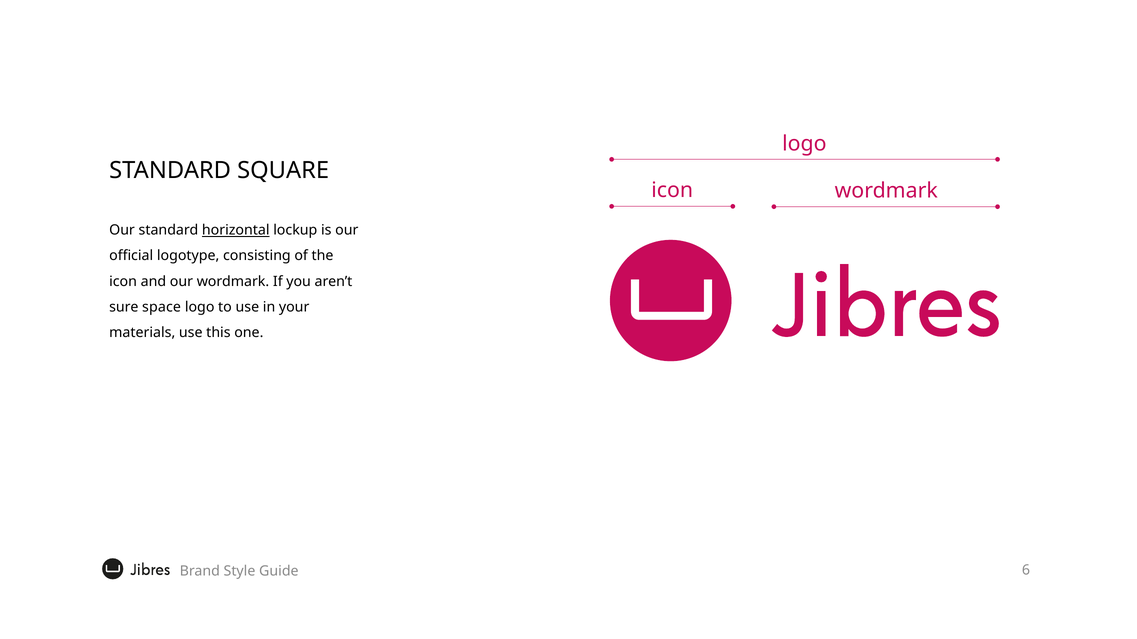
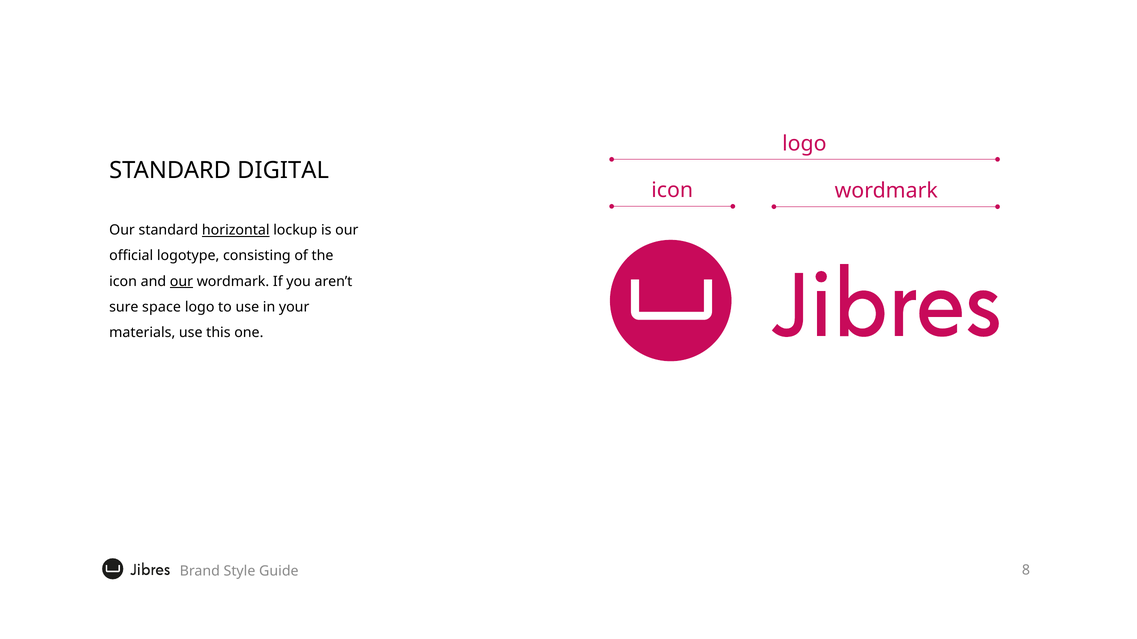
SQUARE: SQUARE -> DIGITAL
our at (181, 282) underline: none -> present
6: 6 -> 8
